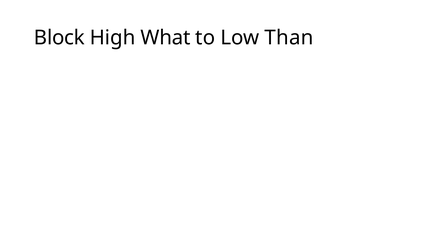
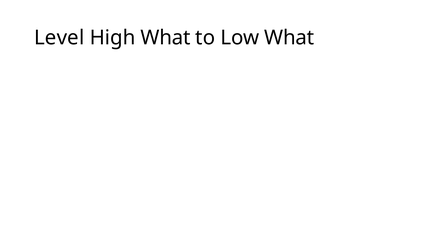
Block: Block -> Level
Low Than: Than -> What
